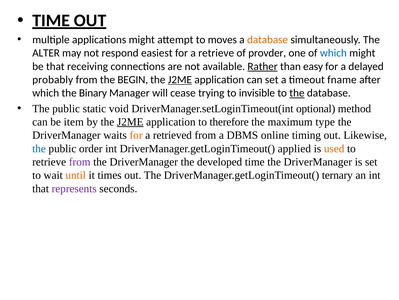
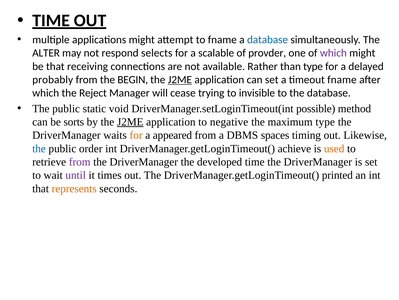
to moves: moves -> fname
database at (268, 40) colour: orange -> blue
easiest: easiest -> selects
a retrieve: retrieve -> scalable
which at (333, 53) colour: blue -> purple
Rather underline: present -> none
than easy: easy -> type
Binary: Binary -> Reject
the at (297, 93) underline: present -> none
optional: optional -> possible
item: item -> sorts
therefore: therefore -> negative
retrieved: retrieved -> appeared
online: online -> spaces
applied: applied -> achieve
until colour: orange -> purple
ternary: ternary -> printed
represents colour: purple -> orange
